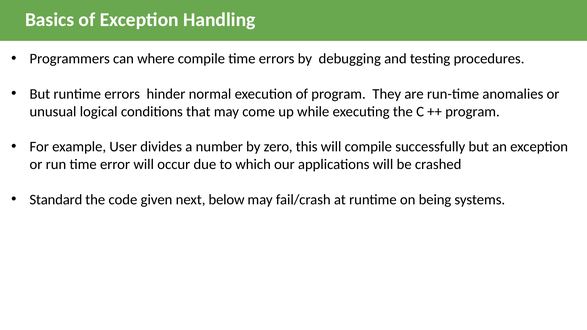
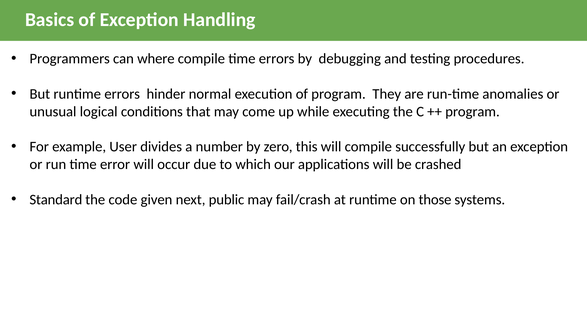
below: below -> public
being: being -> those
